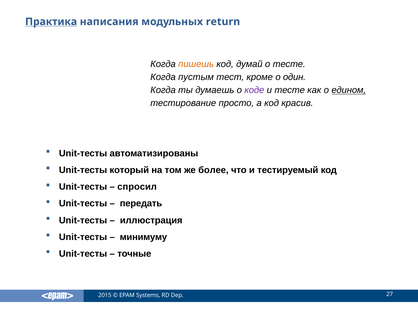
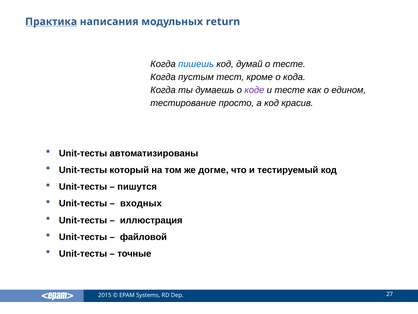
пишешь colour: orange -> blue
один: один -> кода
едином underline: present -> none
более: более -> догме
спросил: спросил -> пишутся
передать: передать -> входных
минимуму: минимуму -> файловой
